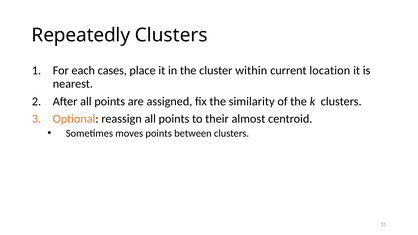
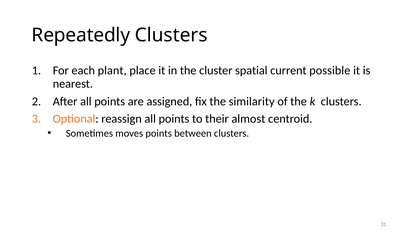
cases: cases -> plant
within: within -> spatial
location: location -> possible
